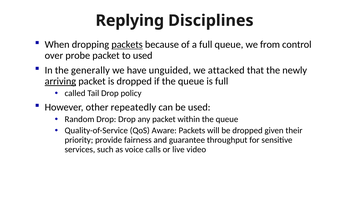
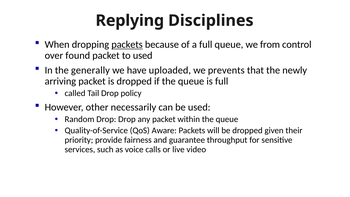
probe: probe -> found
unguided: unguided -> uploaded
attacked: attacked -> prevents
arriving underline: present -> none
repeatedly: repeatedly -> necessarily
